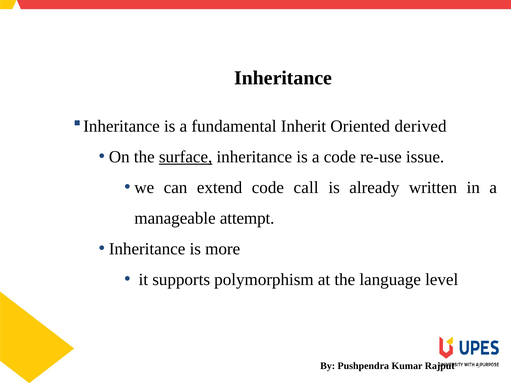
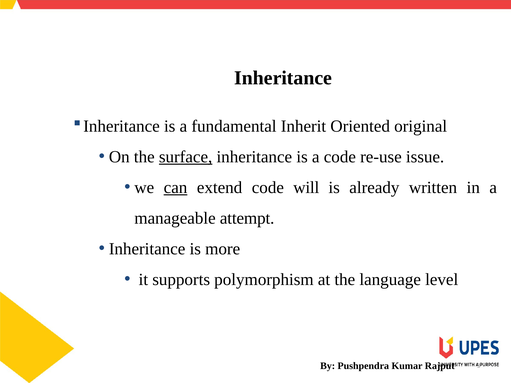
derived: derived -> original
can underline: none -> present
call: call -> will
